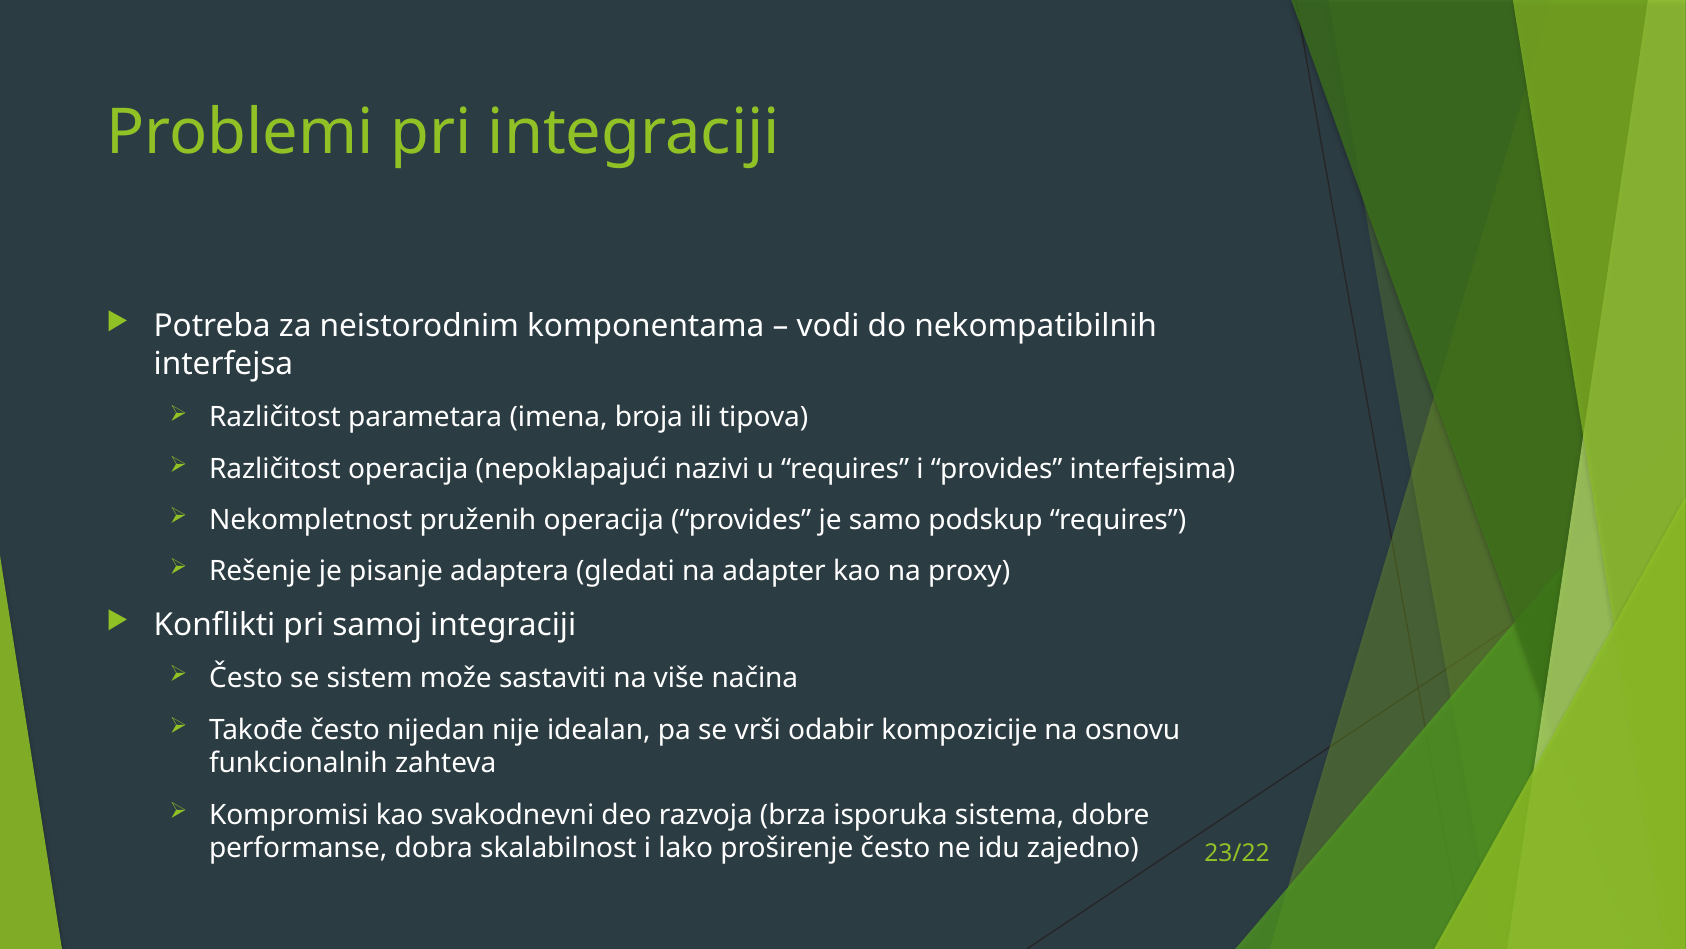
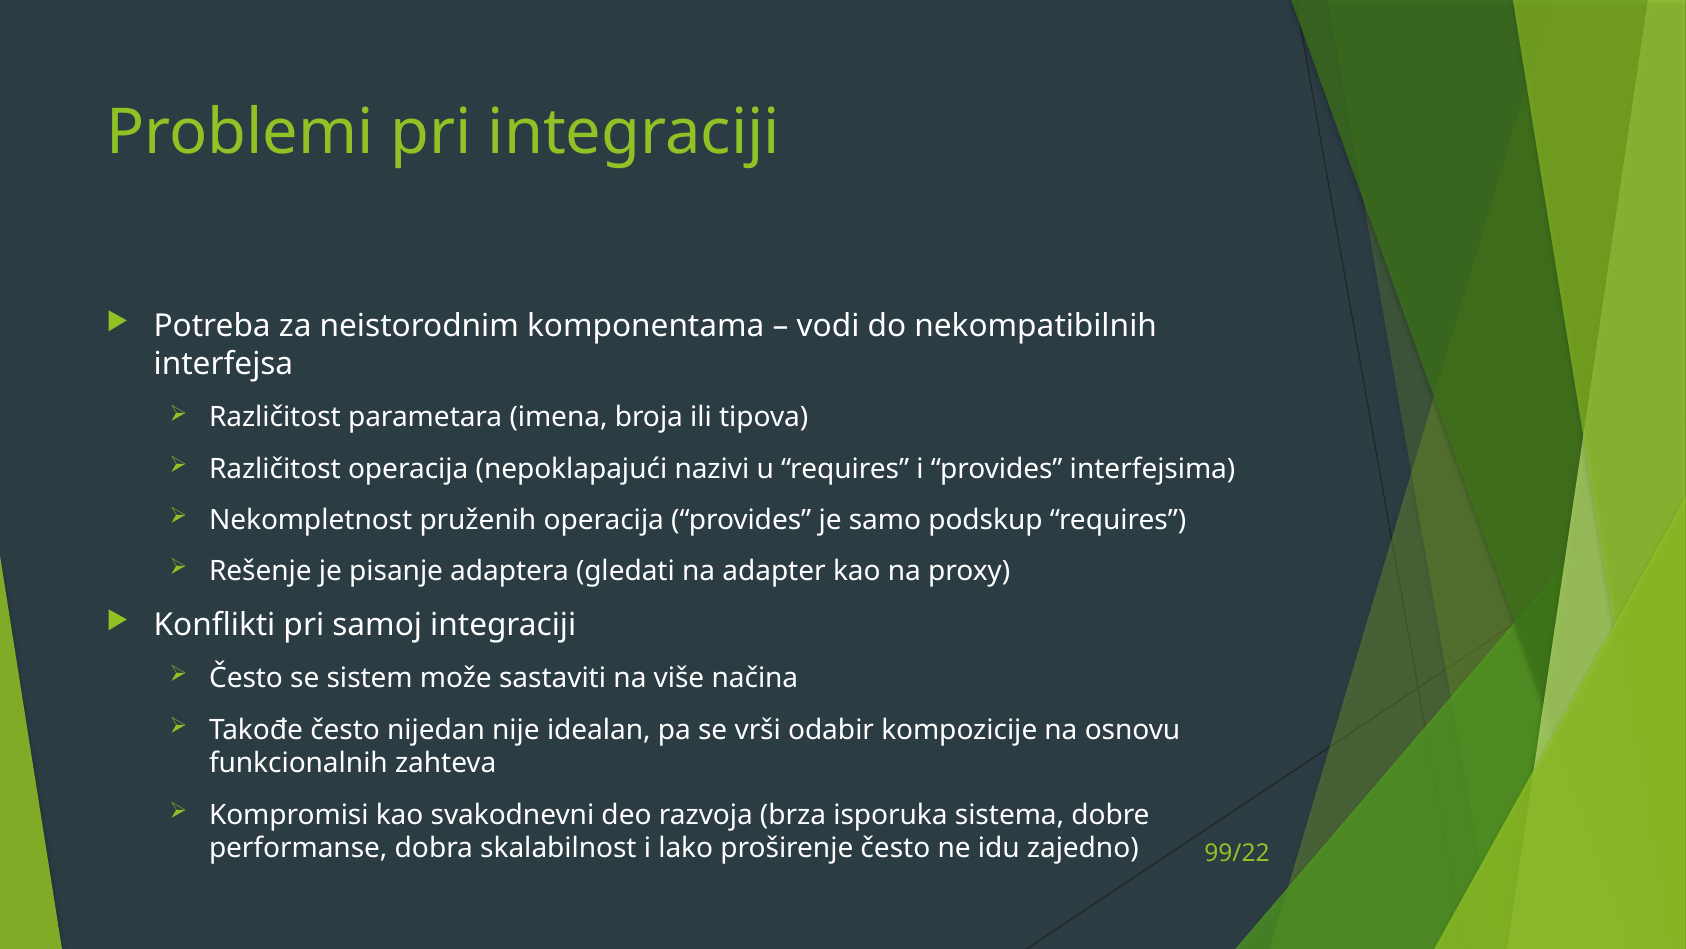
23/22: 23/22 -> 99/22
